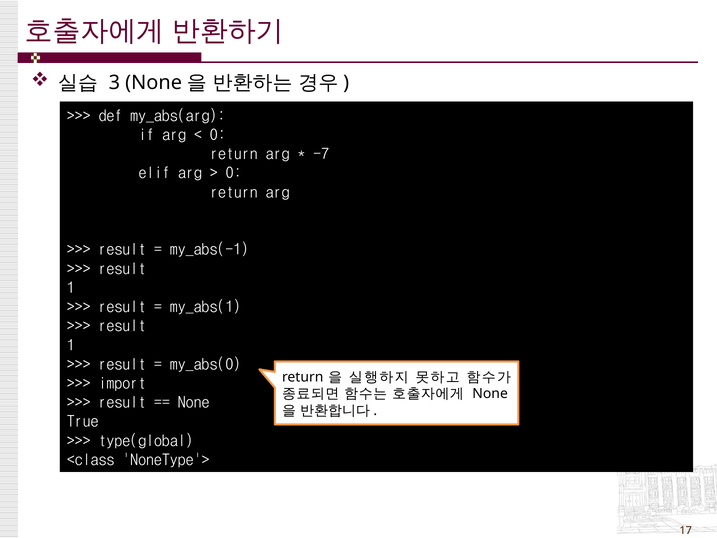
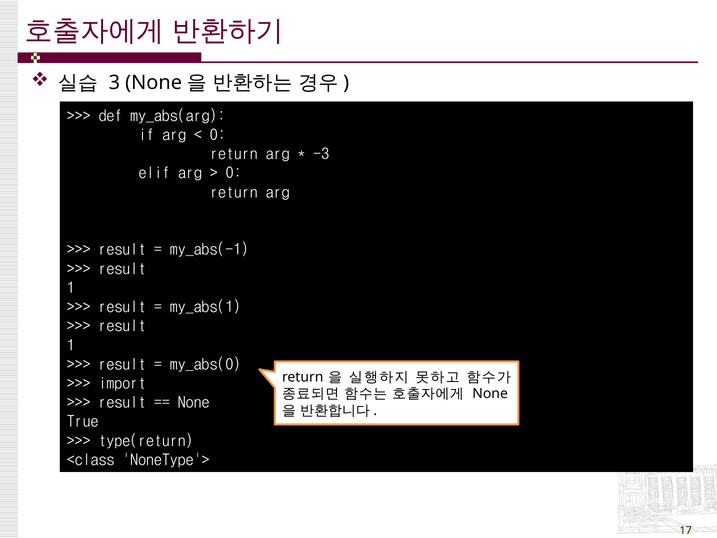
-7: -7 -> -3
type(global: type(global -> type(return
